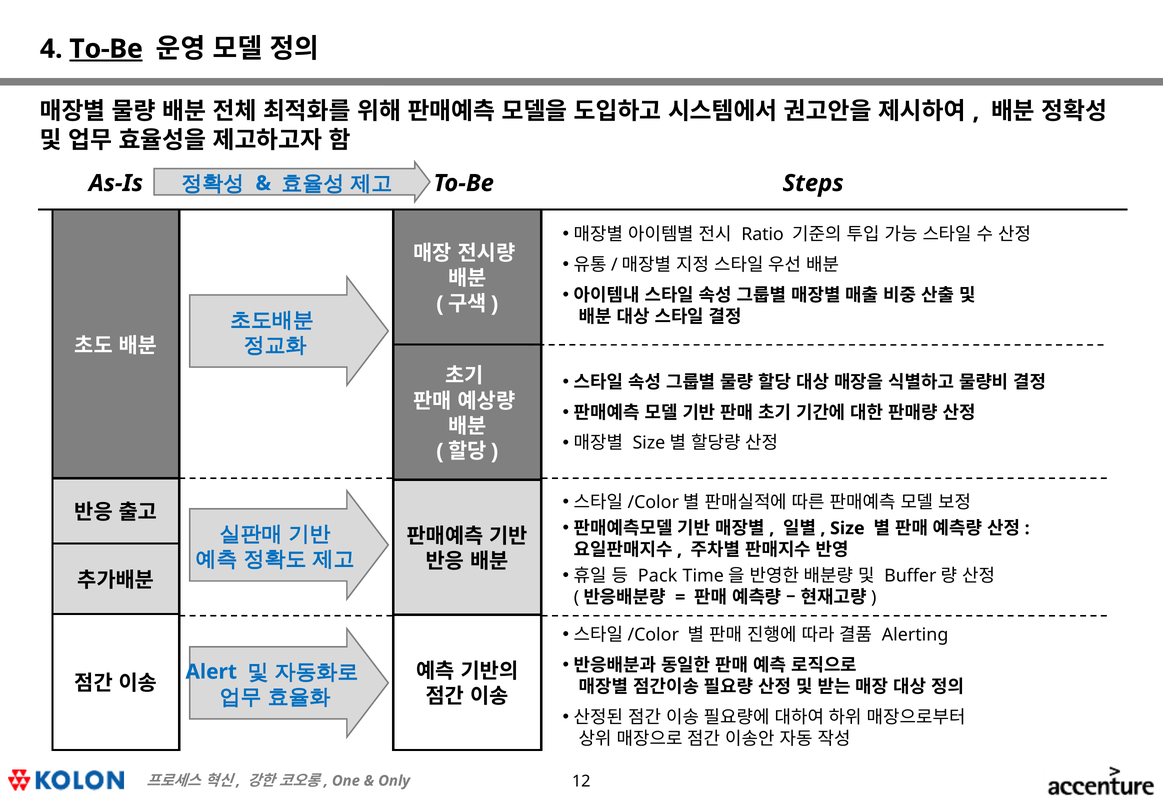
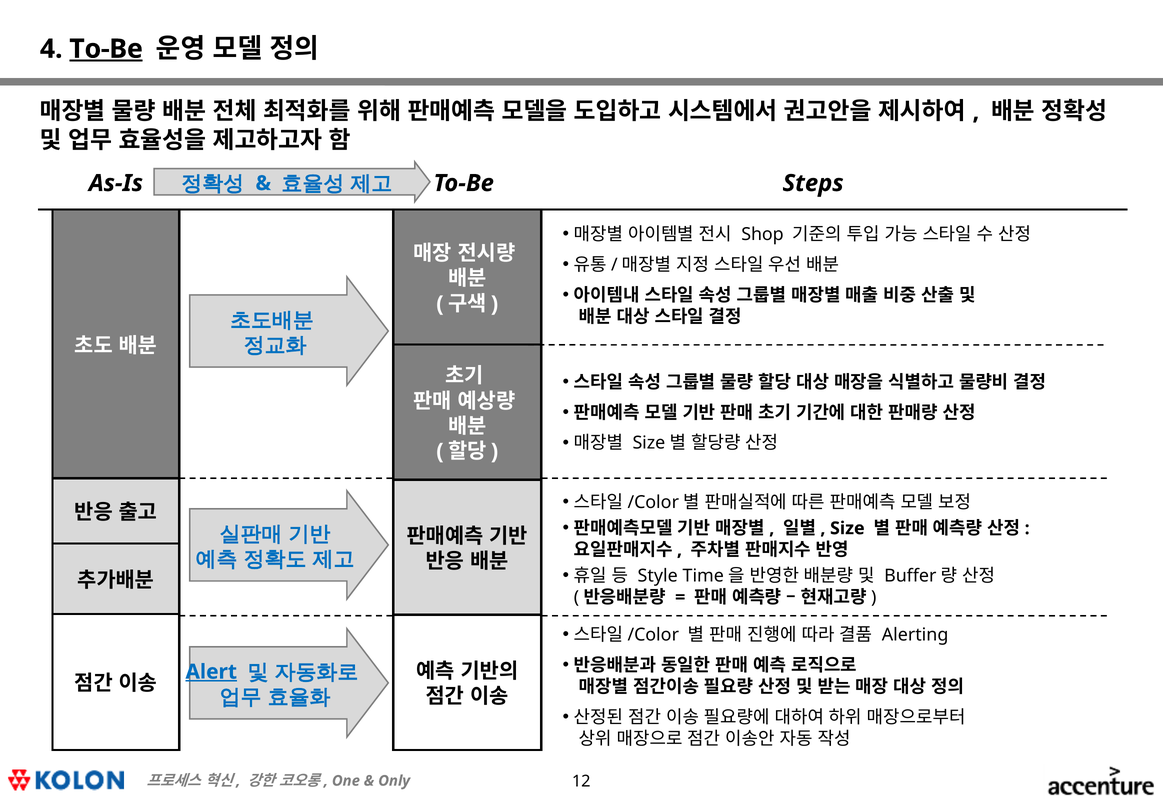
Ratio: Ratio -> Shop
Pack: Pack -> Style
Alert underline: none -> present
